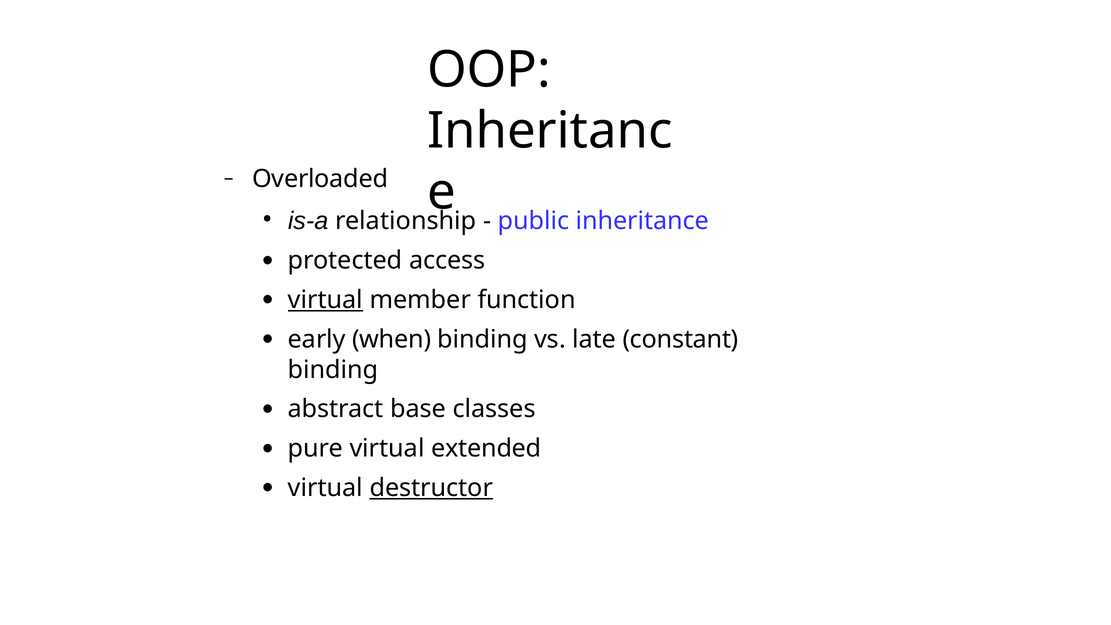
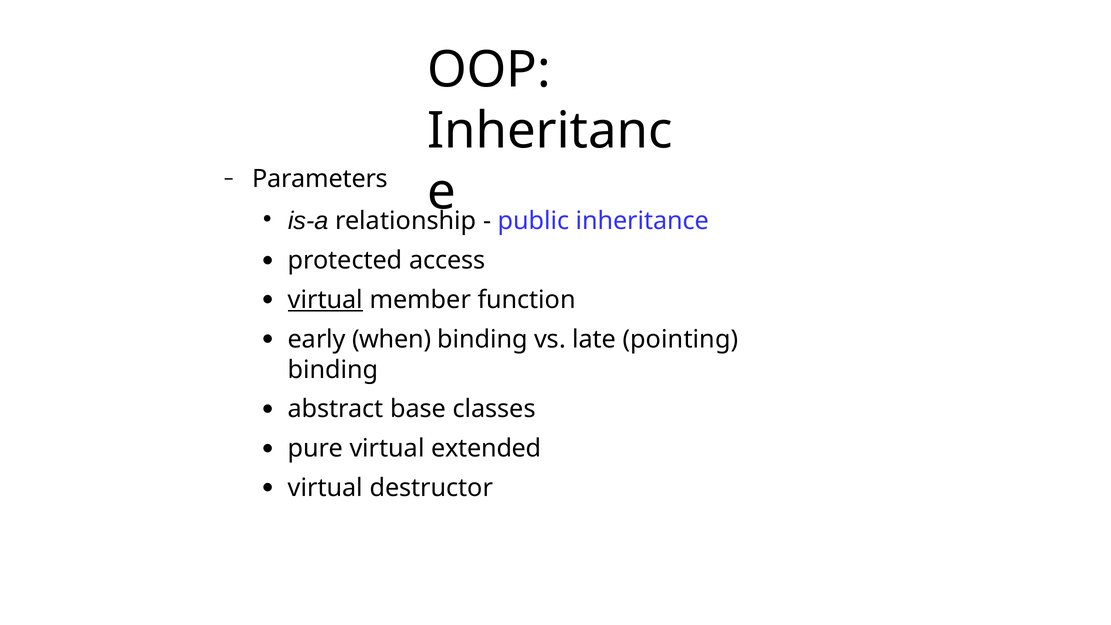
Overloaded: Overloaded -> Parameters
constant: constant -> pointing
destructor underline: present -> none
